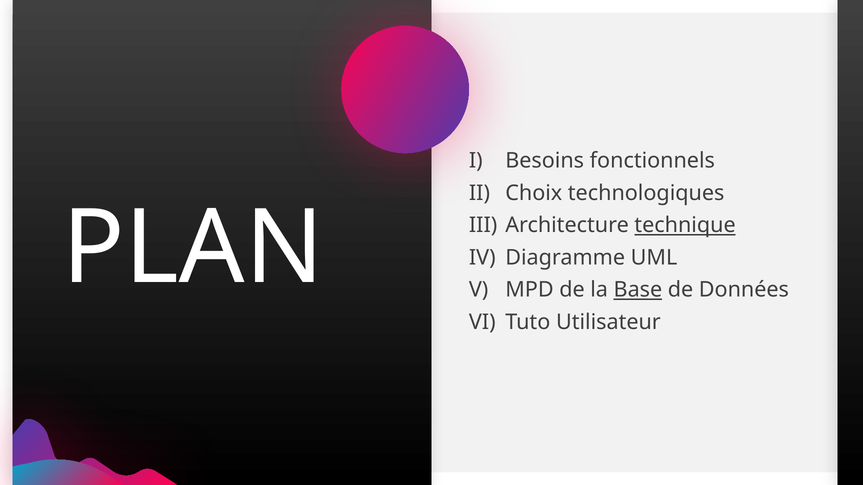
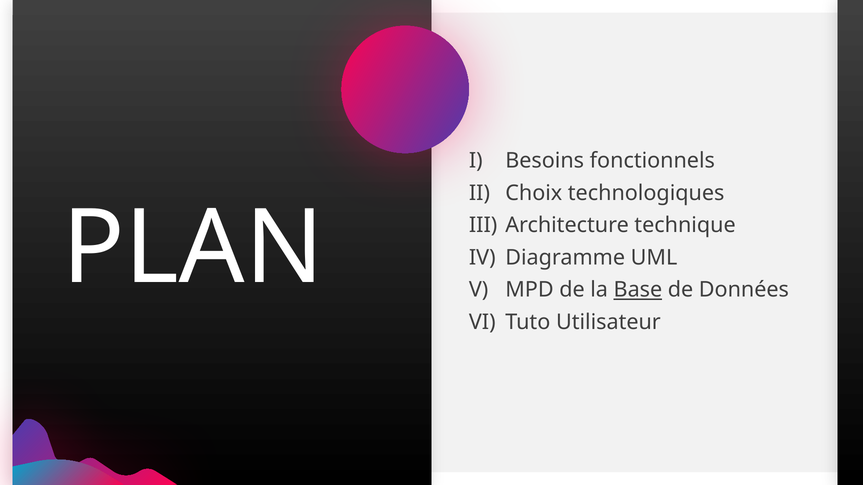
technique underline: present -> none
